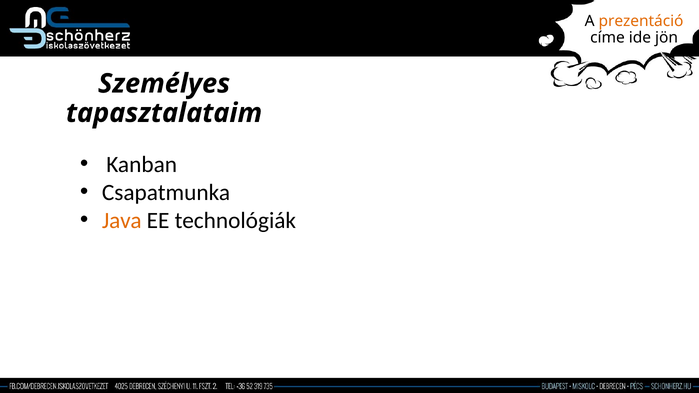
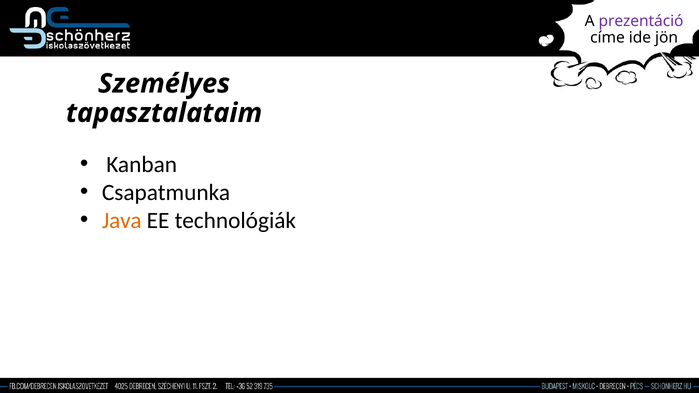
prezentáció colour: orange -> purple
